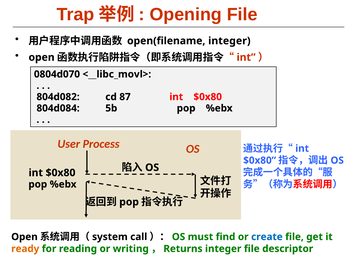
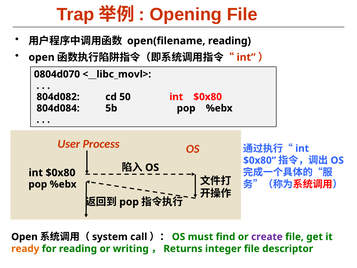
open(filename integer: integer -> reading
87: 87 -> 50
create colour: blue -> purple
